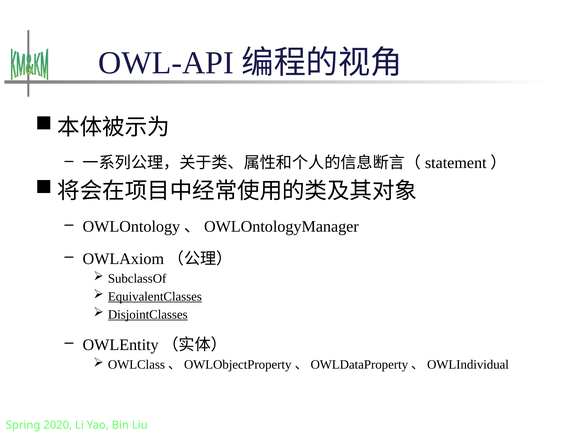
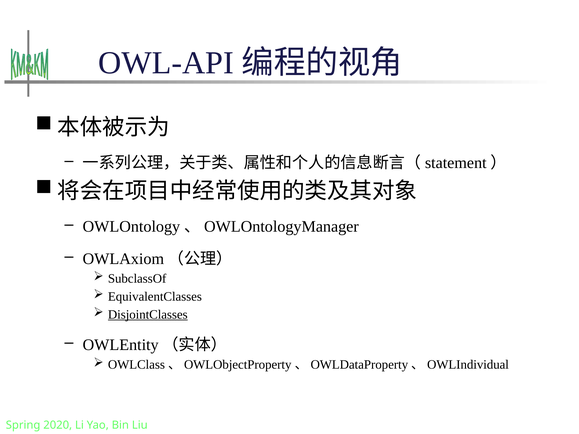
EquivalentClasses underline: present -> none
